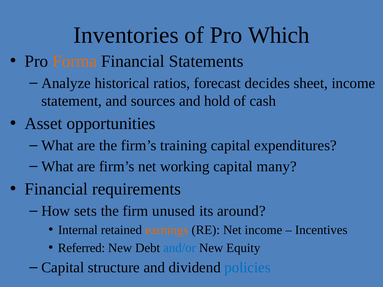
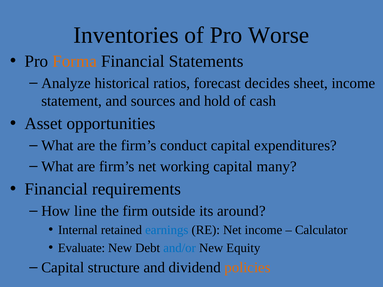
Which: Which -> Worse
training: training -> conduct
sets: sets -> line
unused: unused -> outside
earnings colour: orange -> blue
Incentives: Incentives -> Calculator
Referred: Referred -> Evaluate
policies colour: blue -> orange
